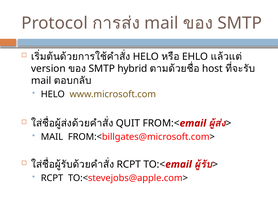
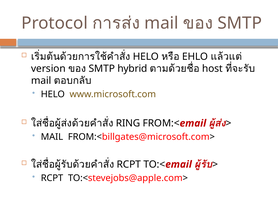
QUIT: QUIT -> RING
